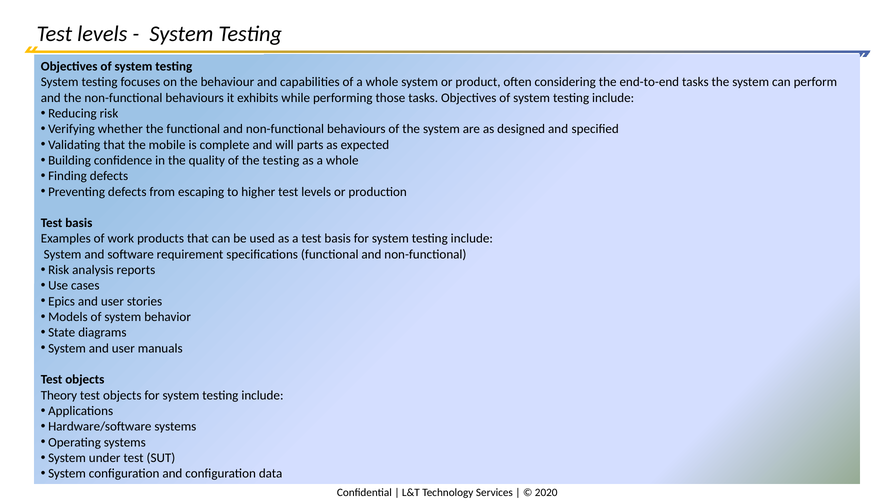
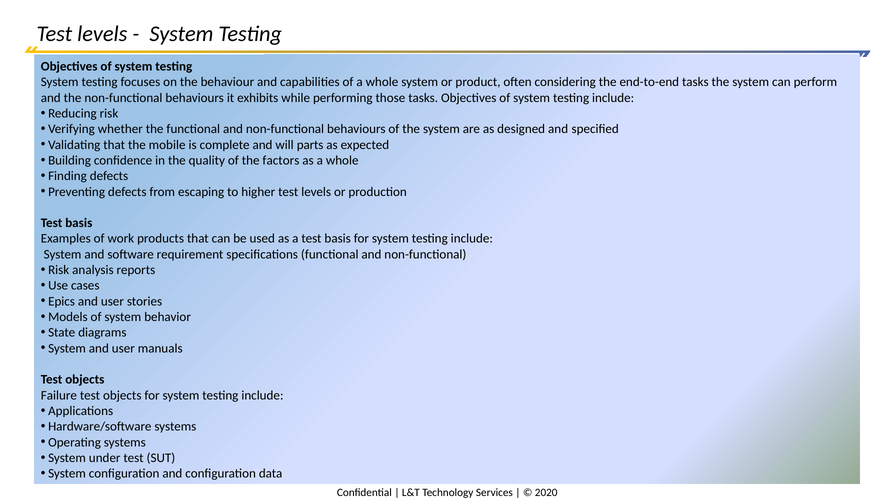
the testing: testing -> factors
Theory: Theory -> Failure
